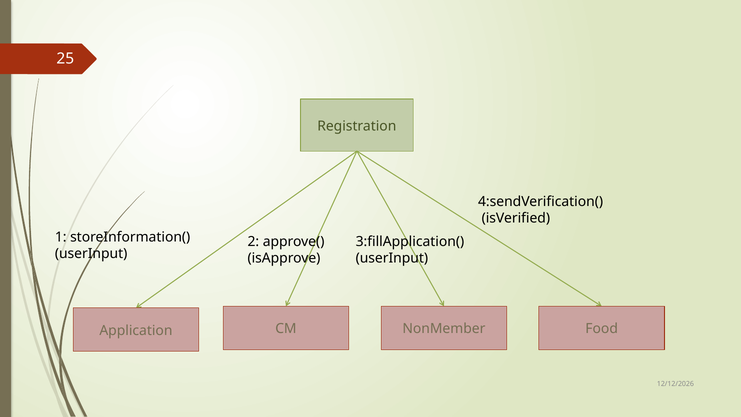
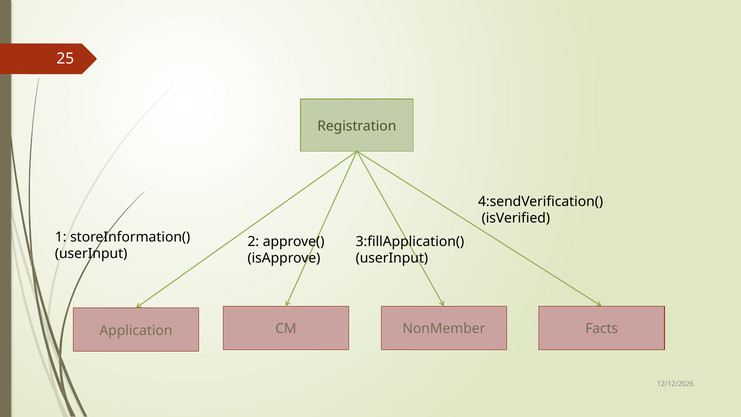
Food: Food -> Facts
